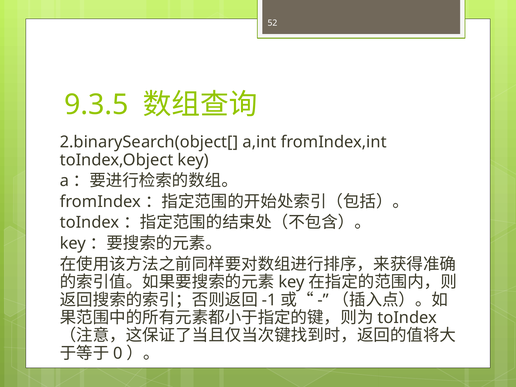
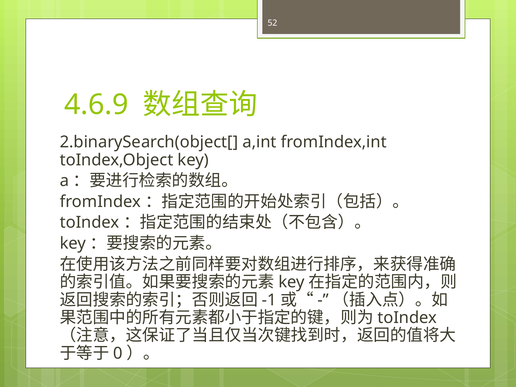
9.3.5: 9.3.5 -> 4.6.9
